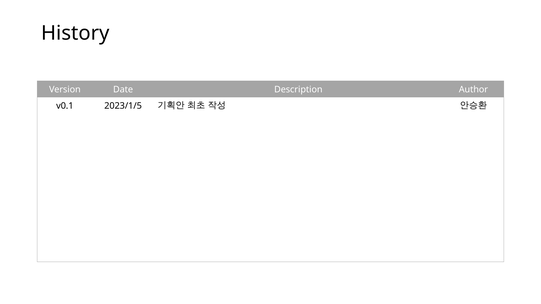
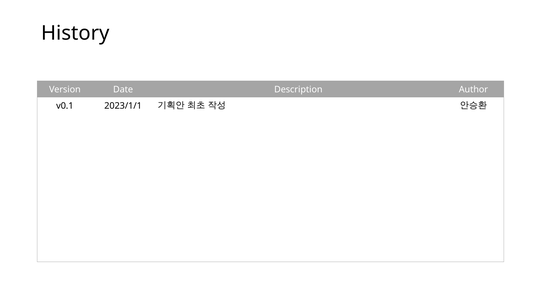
2023/1/5: 2023/1/5 -> 2023/1/1
